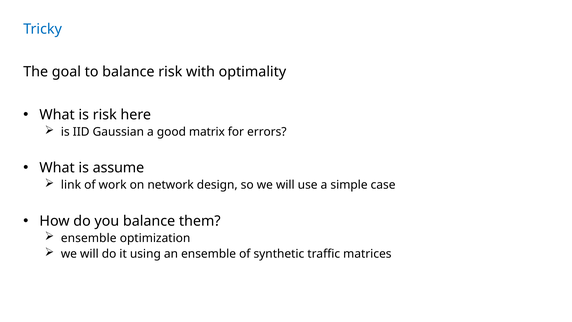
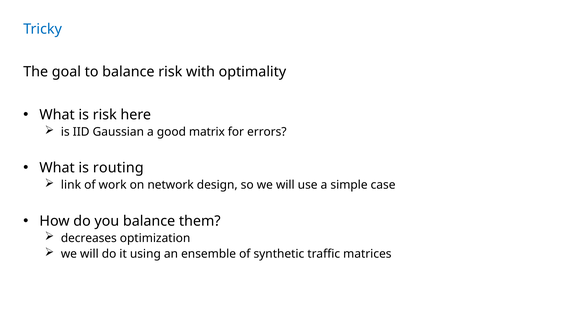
assume: assume -> routing
ensemble at (89, 238): ensemble -> decreases
